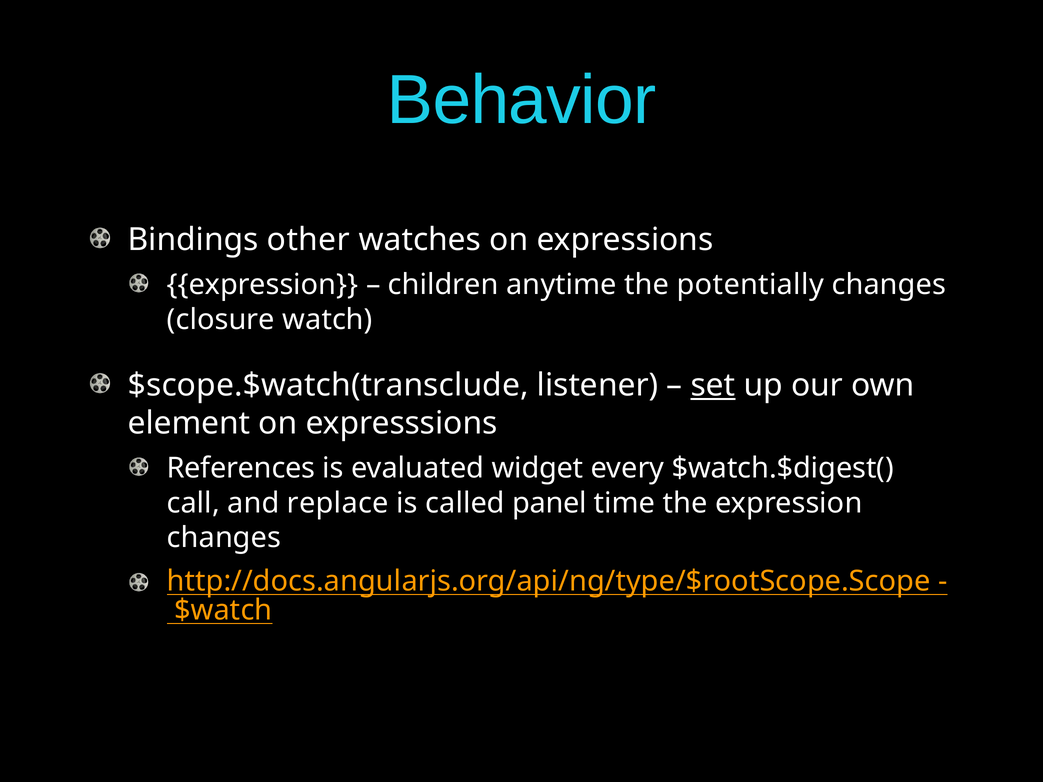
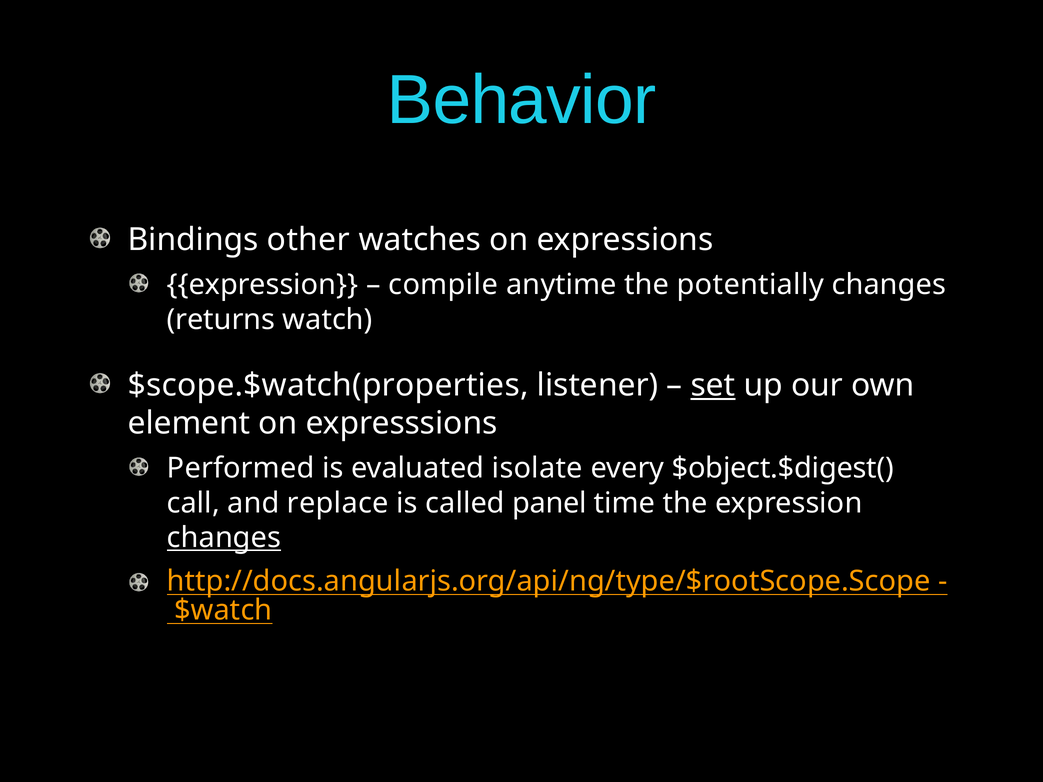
children: children -> compile
closure: closure -> returns
$scope.$watch(transclude: $scope.$watch(transclude -> $scope.$watch(properties
References: References -> Performed
widget: widget -> isolate
$watch.$digest(: $watch.$digest( -> $object.$digest(
changes at (224, 538) underline: none -> present
